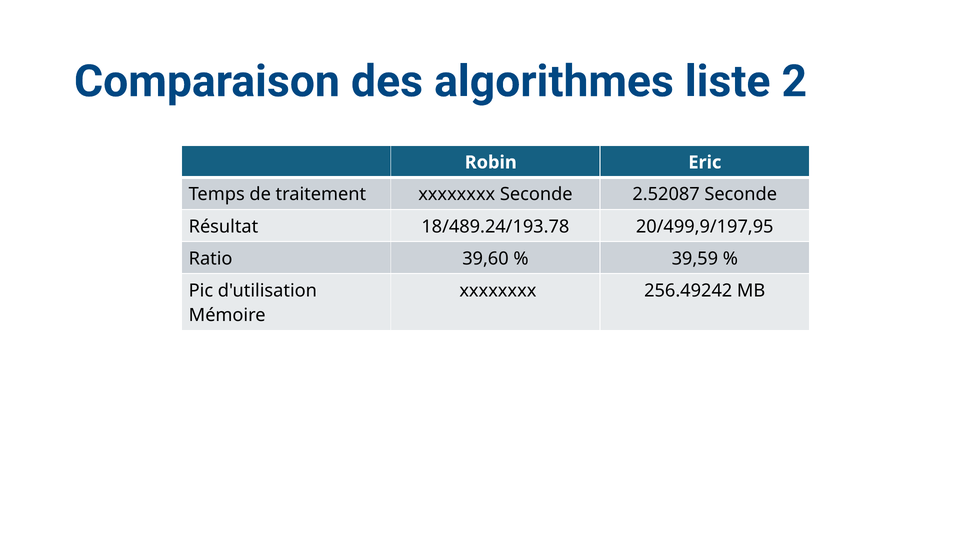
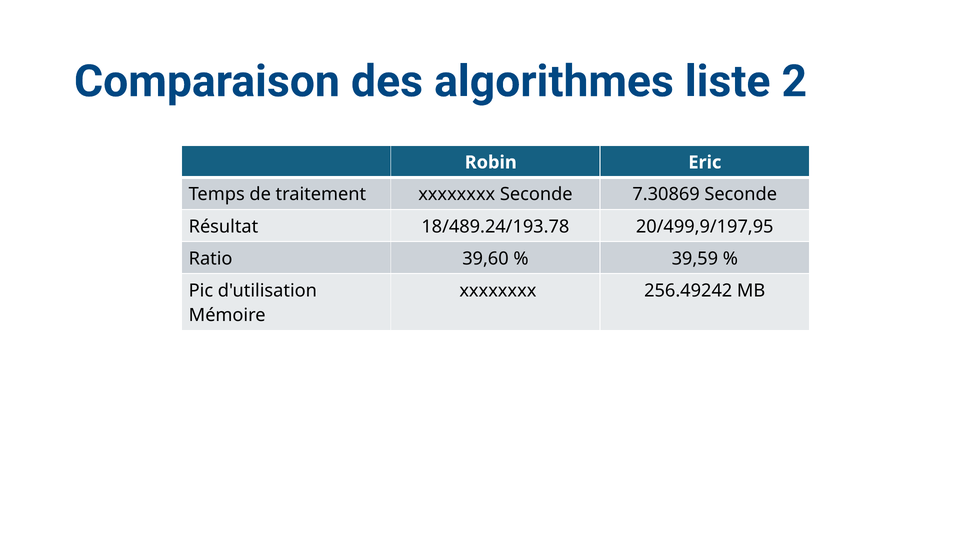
2.52087: 2.52087 -> 7.30869
